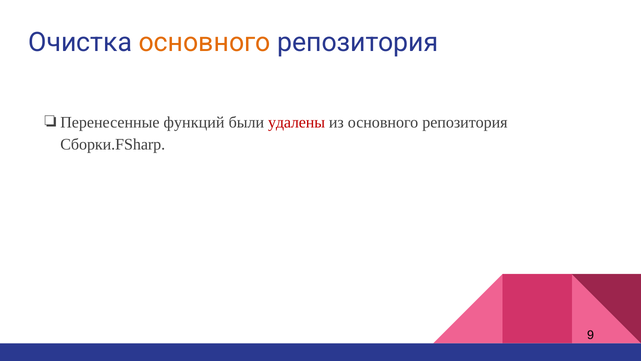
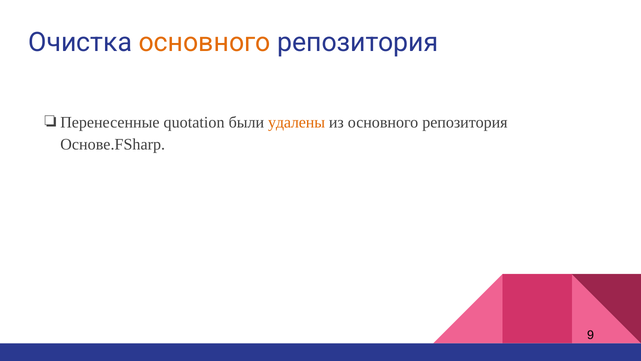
функций: функций -> quotation
удалены colour: red -> orange
Сборки.FSharp: Сборки.FSharp -> Основе.FSharp
